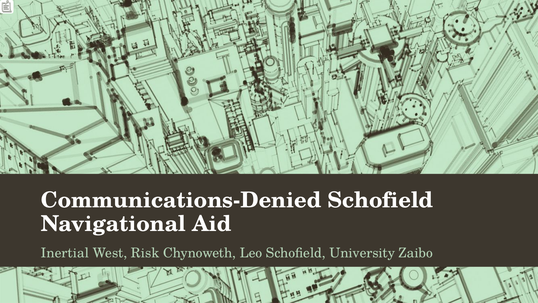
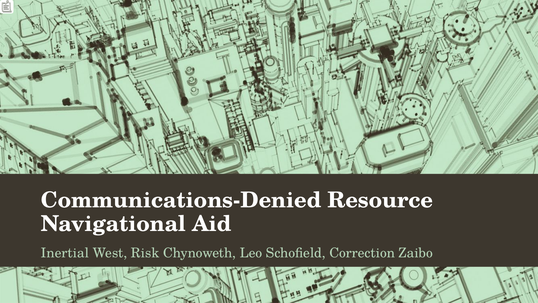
Communications-Denied Schofield: Schofield -> Resource
University: University -> Correction
